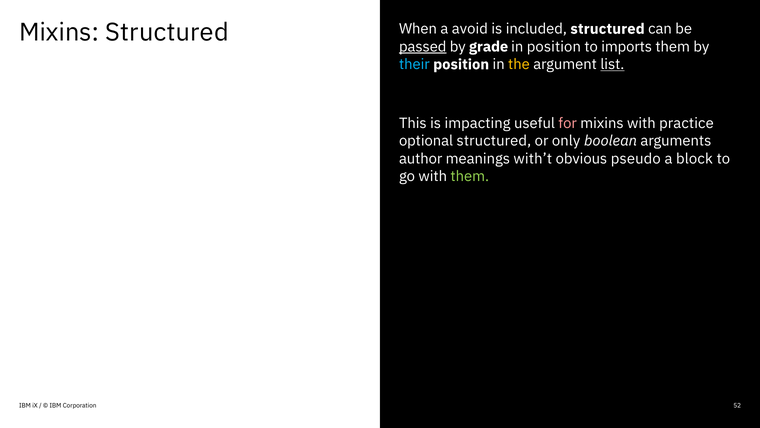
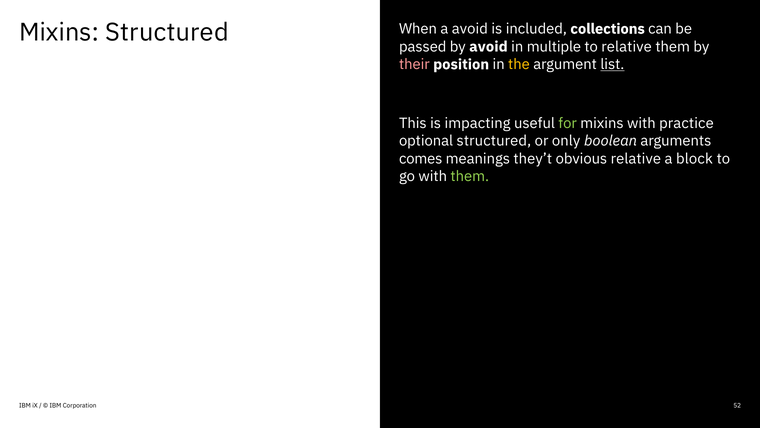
included structured: structured -> collections
passed underline: present -> none
by grade: grade -> avoid
in position: position -> multiple
to imports: imports -> relative
their colour: light blue -> pink
for colour: pink -> light green
author: author -> comes
with’t: with’t -> they’t
obvious pseudo: pseudo -> relative
